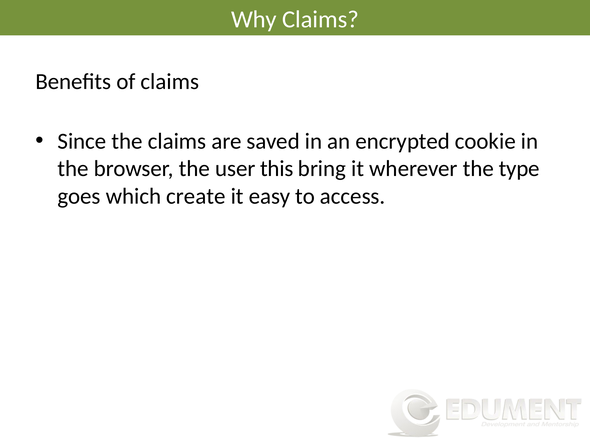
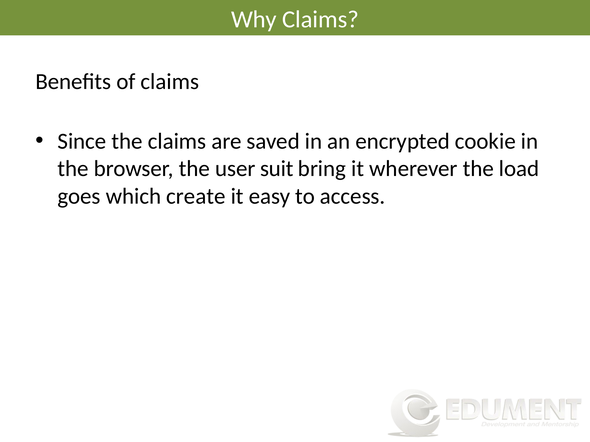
this: this -> suit
type: type -> load
